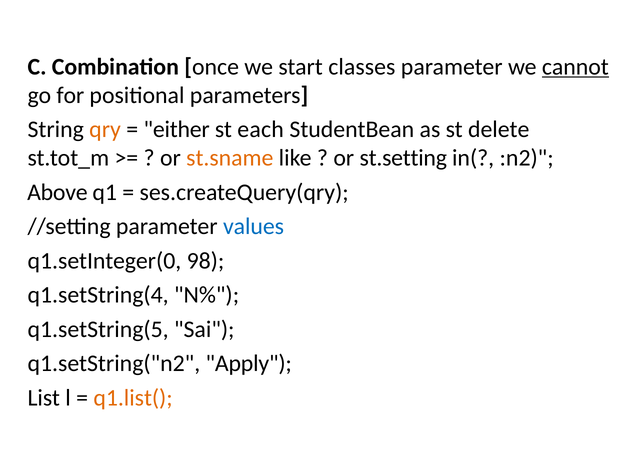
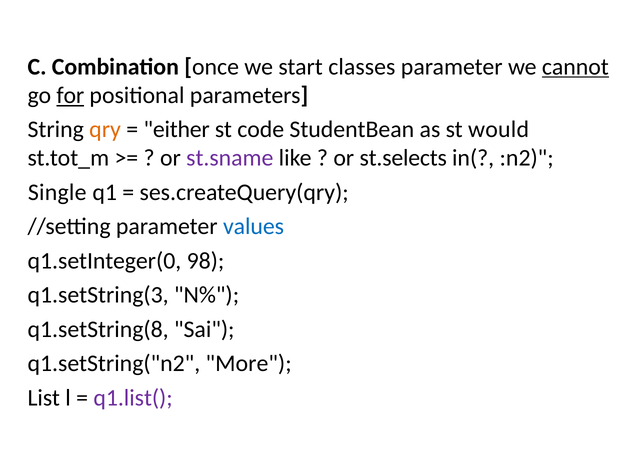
for underline: none -> present
each: each -> code
delete: delete -> would
st.sname colour: orange -> purple
st.setting: st.setting -> st.selects
Above: Above -> Single
q1.setString(4: q1.setString(4 -> q1.setString(3
q1.setString(5: q1.setString(5 -> q1.setString(8
Apply: Apply -> More
q1.list( colour: orange -> purple
